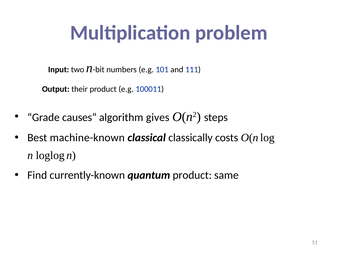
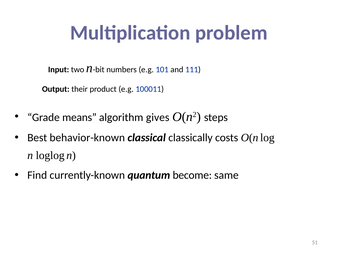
causes: causes -> means
machine-known: machine-known -> behavior-known
quantum product: product -> become
